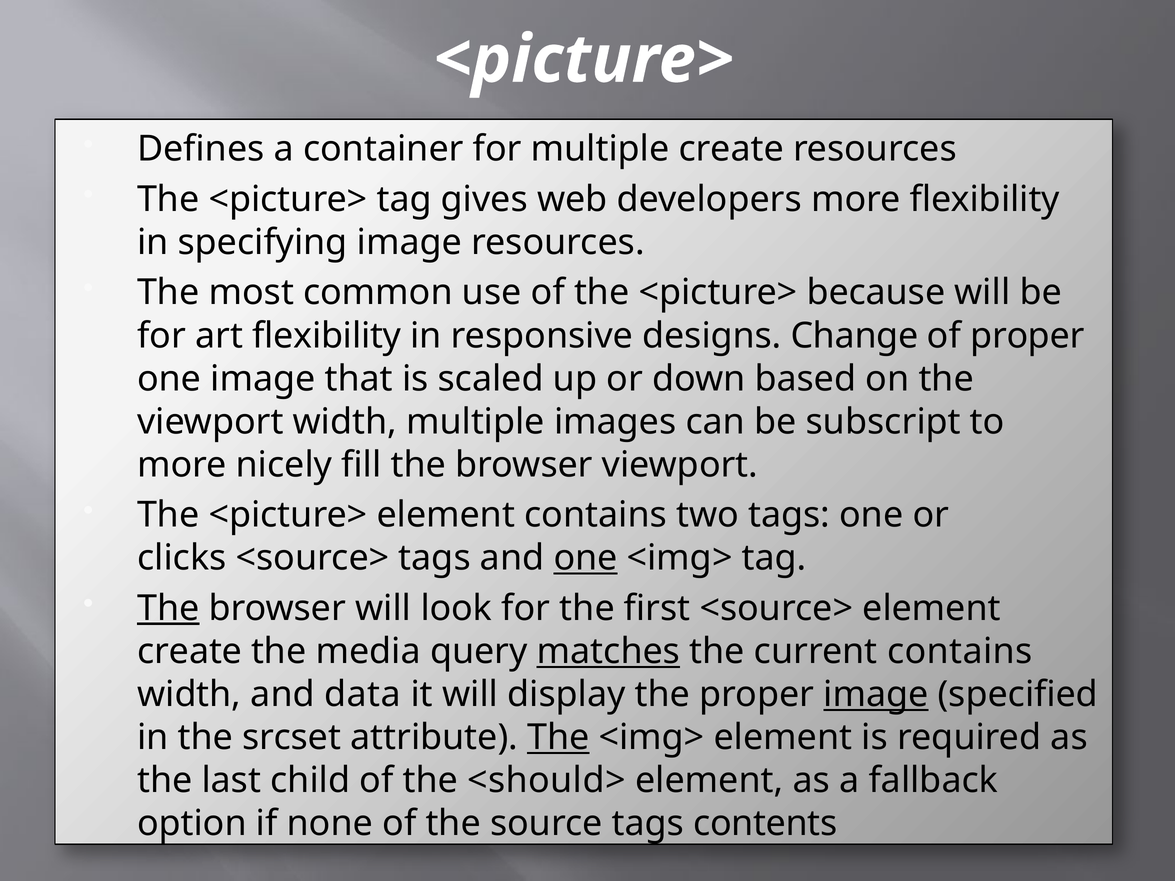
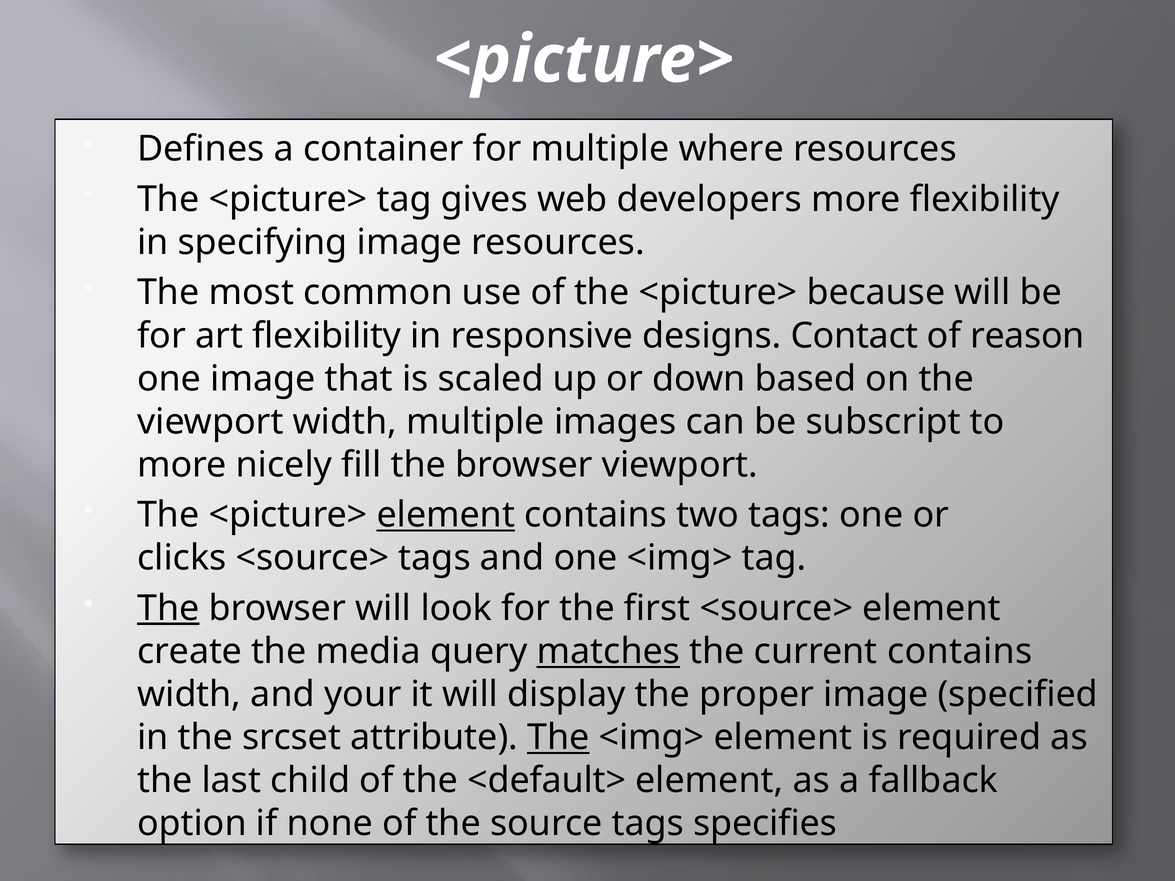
multiple create: create -> where
Change: Change -> Contact
of proper: proper -> reason
element at (446, 515) underline: none -> present
one at (586, 558) underline: present -> none
data: data -> your
image at (876, 695) underline: present -> none
<should>: <should> -> <default>
contents: contents -> specifies
